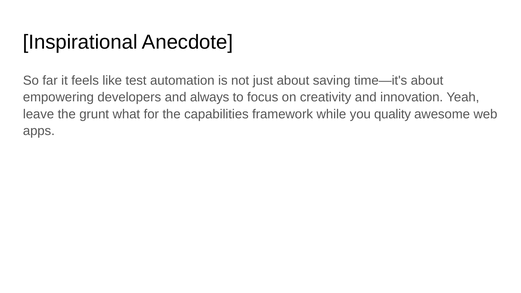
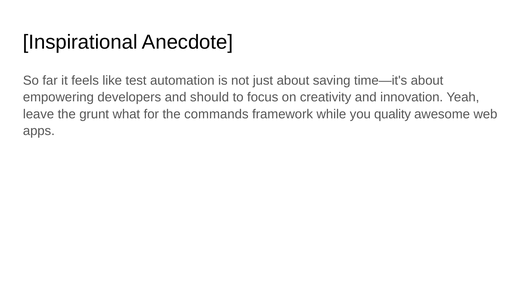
always: always -> should
capabilities: capabilities -> commands
